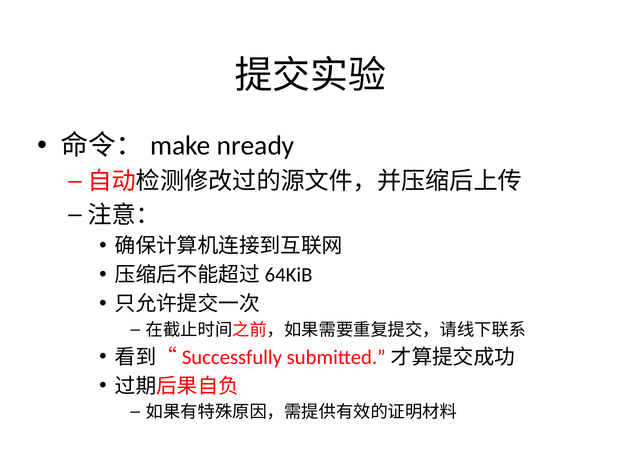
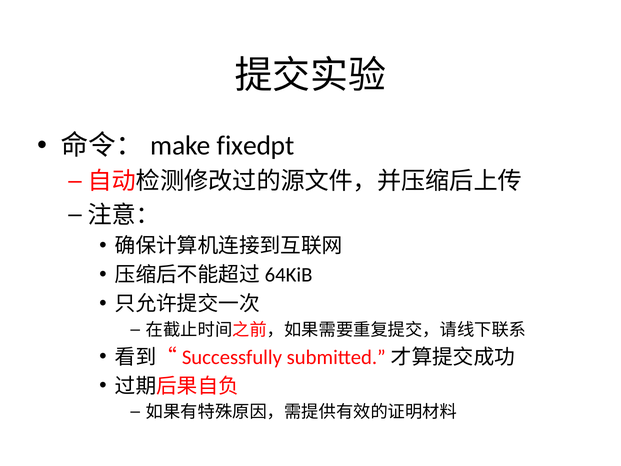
nready: nready -> fixedpt
